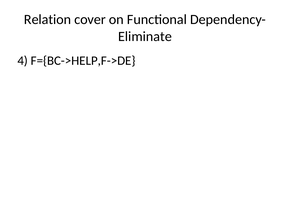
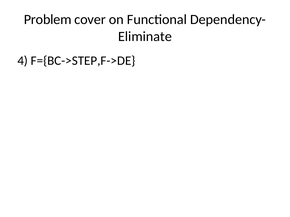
Relation: Relation -> Problem
F={BC->HELP,F->DE: F={BC->HELP,F->DE -> F={BC->STEP,F->DE
